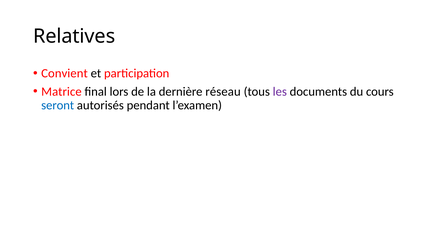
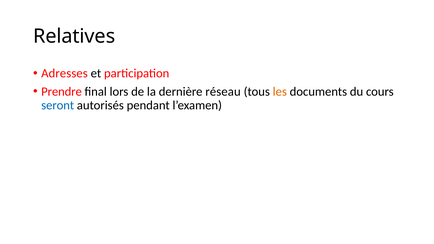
Convient: Convient -> Adresses
Matrice: Matrice -> Prendre
les colour: purple -> orange
